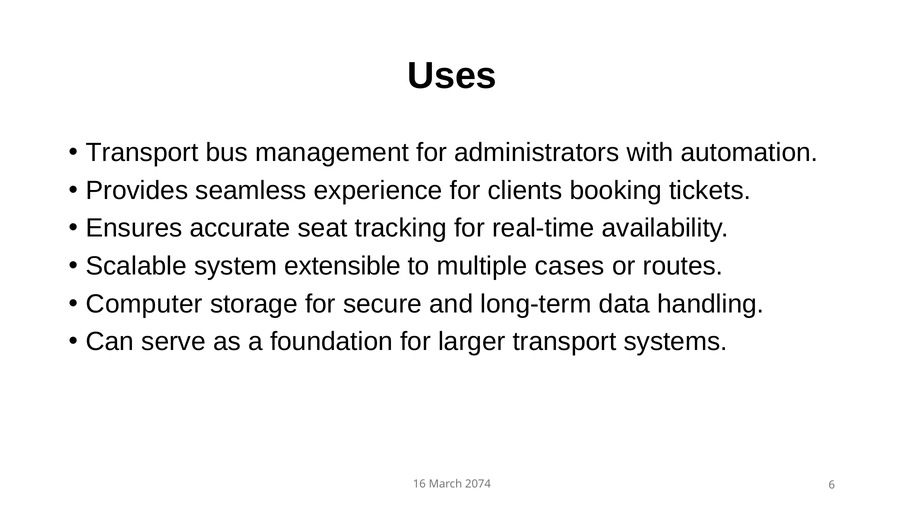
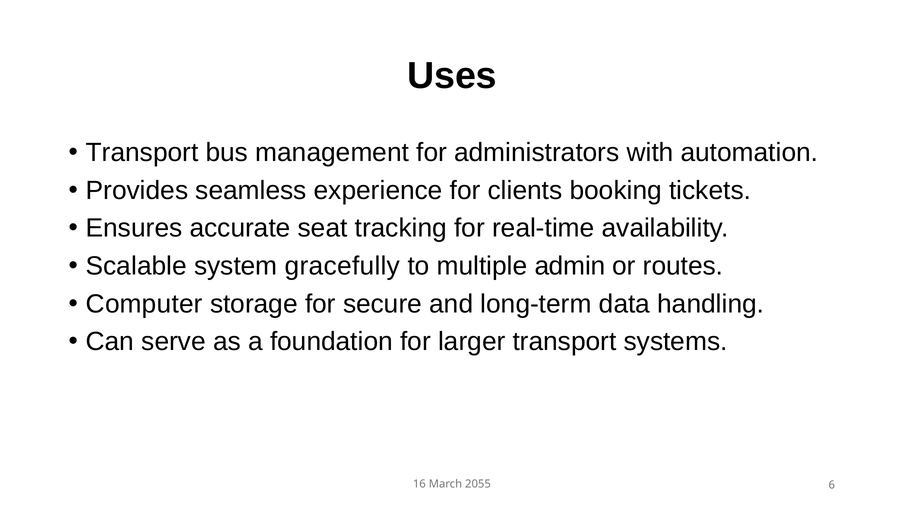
extensible: extensible -> gracefully
cases: cases -> admin
2074: 2074 -> 2055
